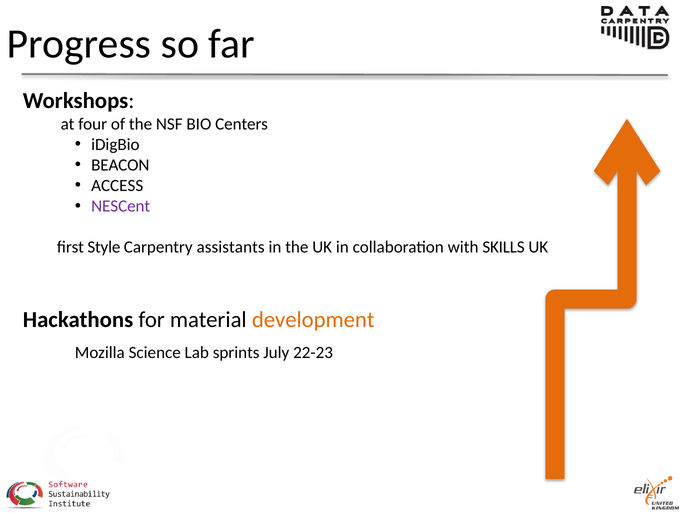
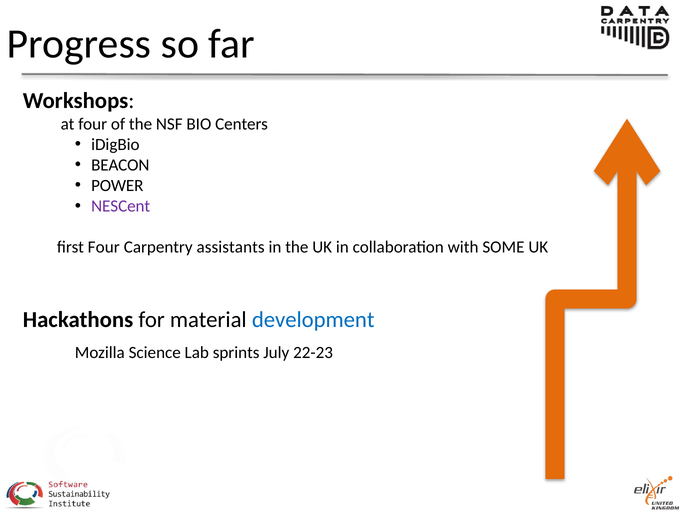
ACCESS: ACCESS -> POWER
first Style: Style -> Four
SKILLS: SKILLS -> SOME
development colour: orange -> blue
